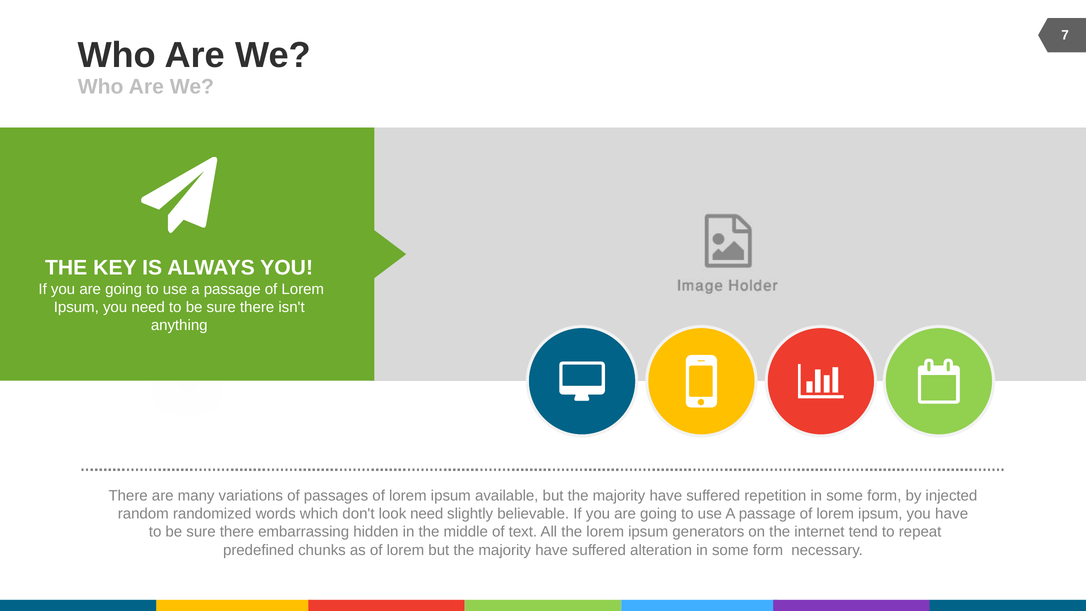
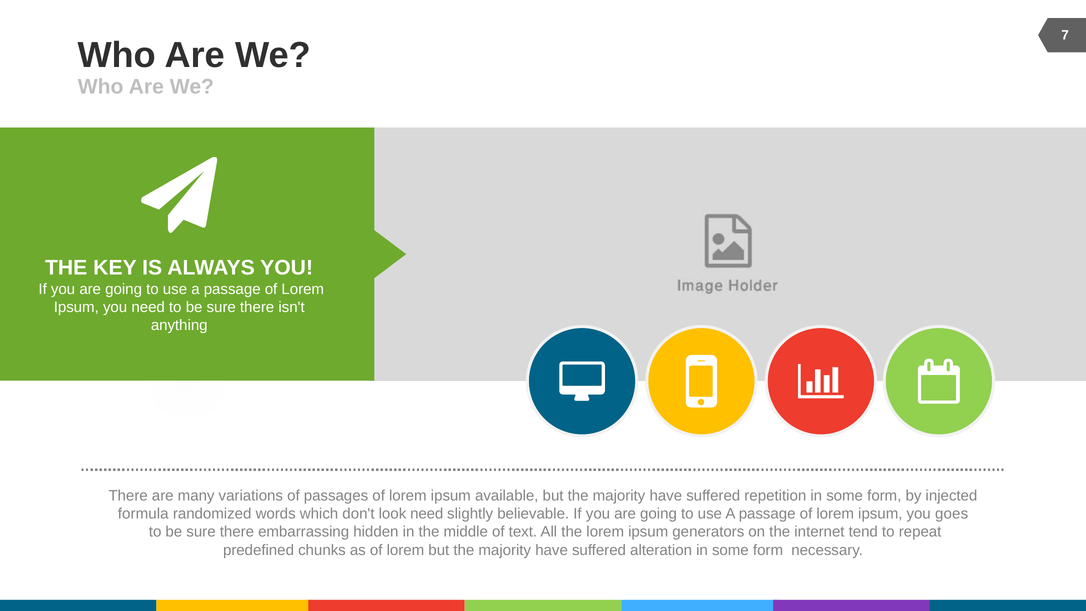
random: random -> formula
you have: have -> goes
